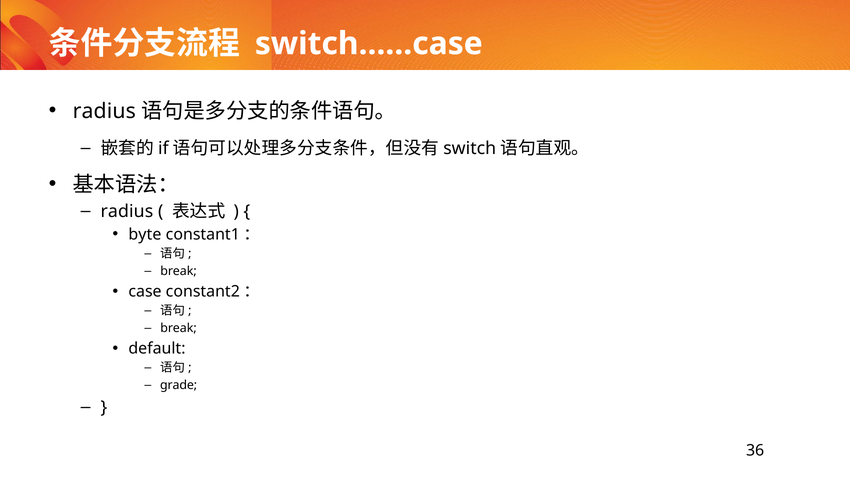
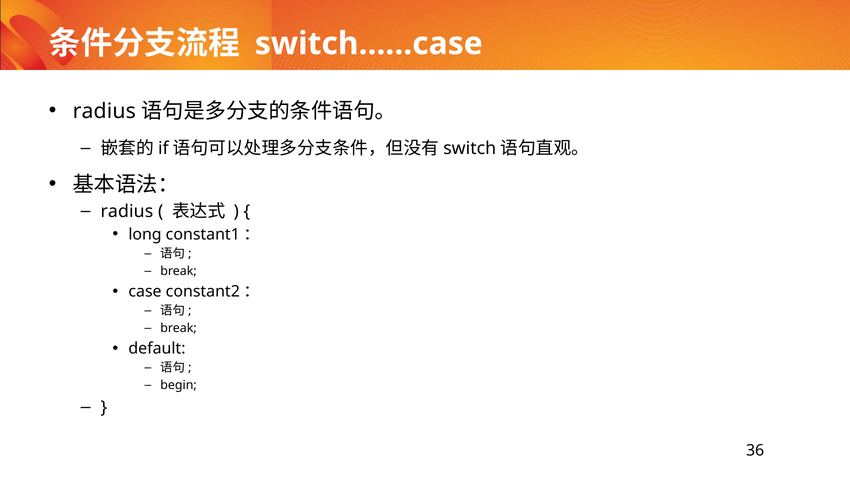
byte: byte -> long
grade: grade -> begin
